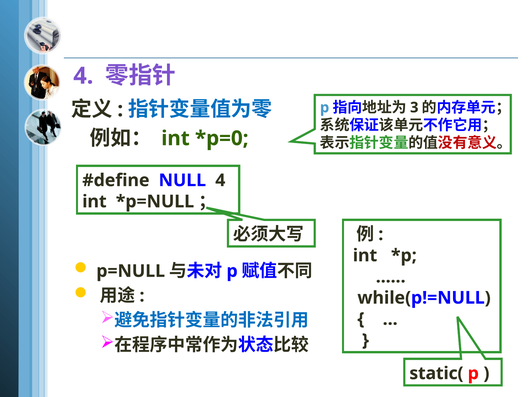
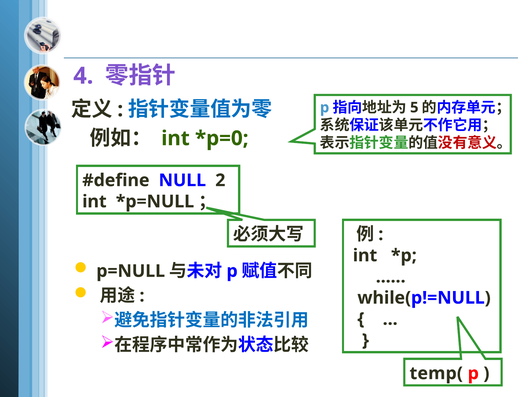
3: 3 -> 5
NULL 4: 4 -> 2
static(: static( -> temp(
